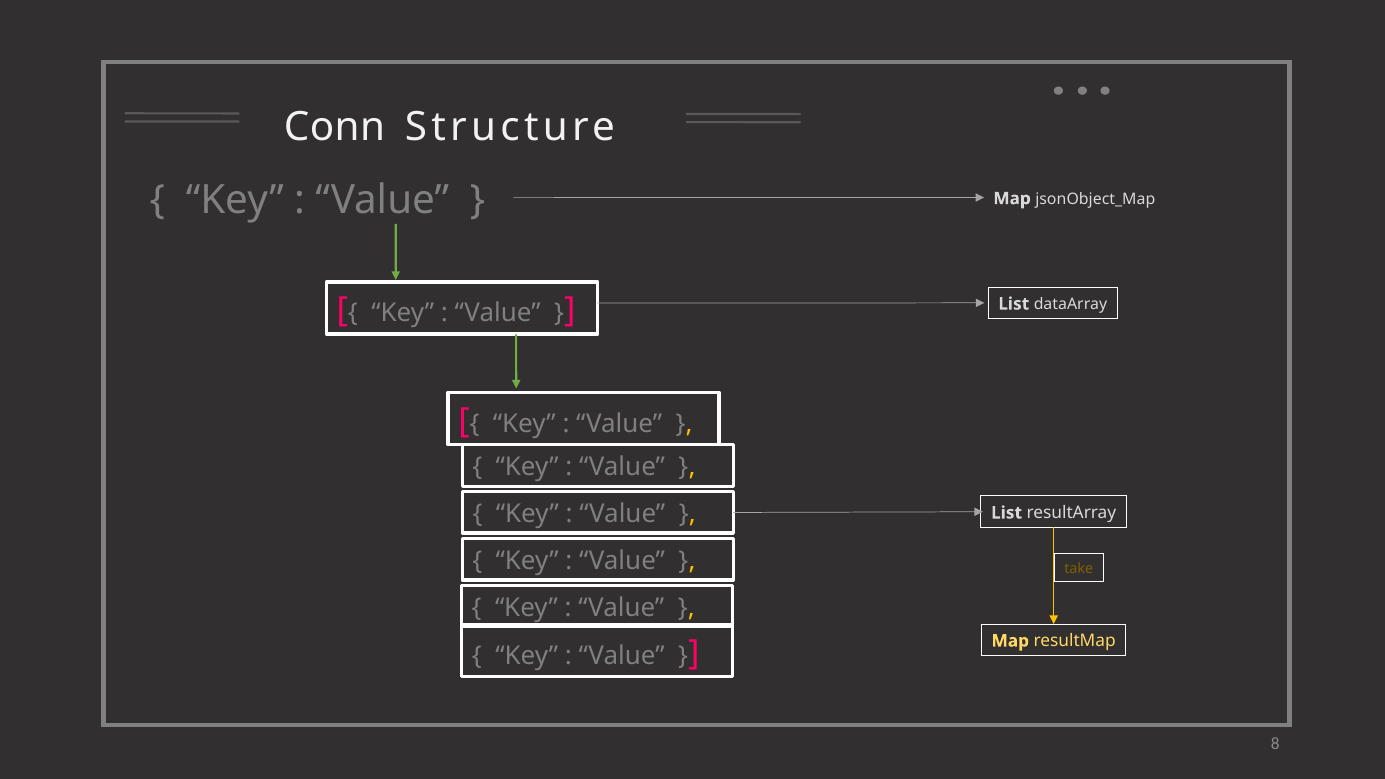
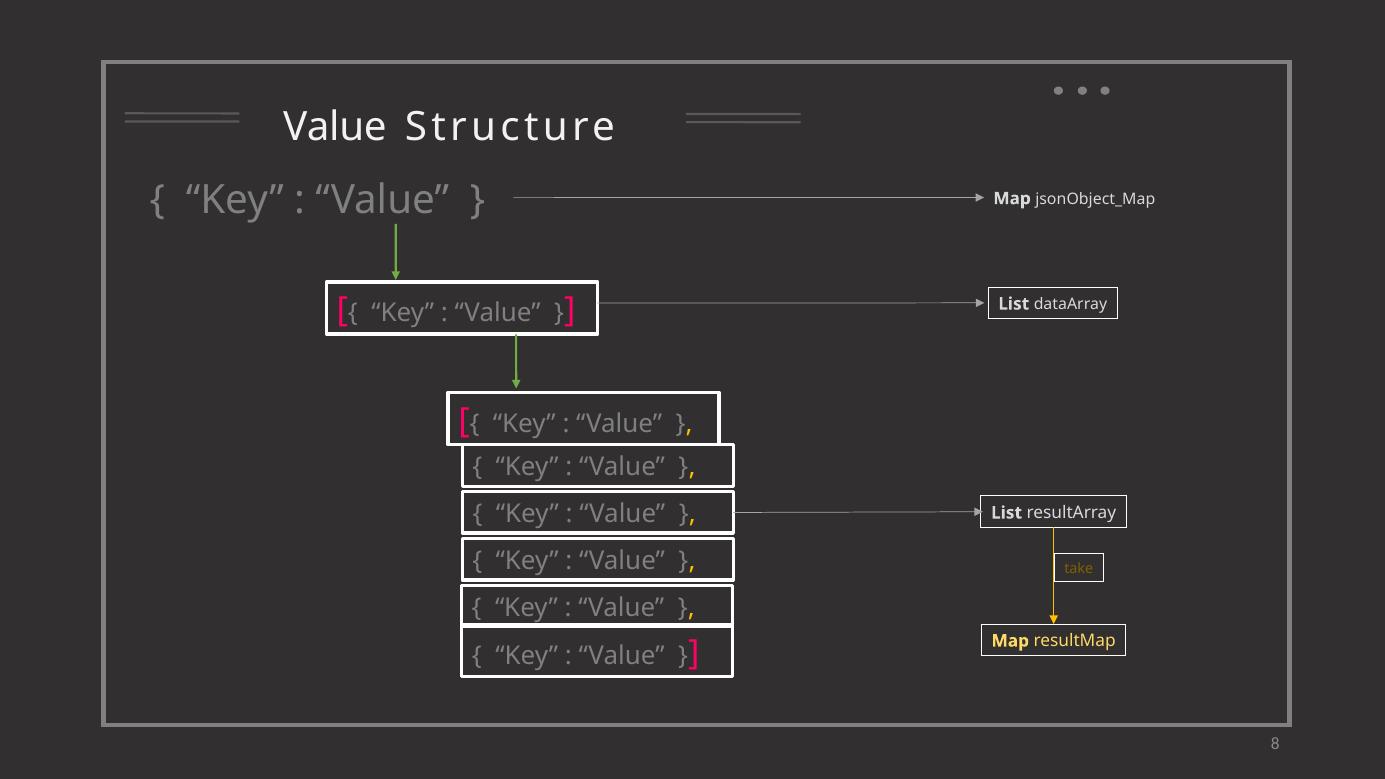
Conn at (334, 127): Conn -> Value
